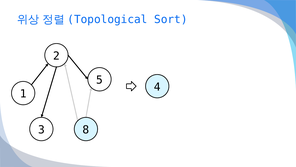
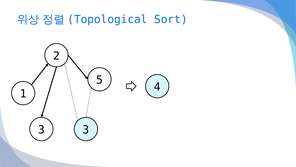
3 8: 8 -> 3
